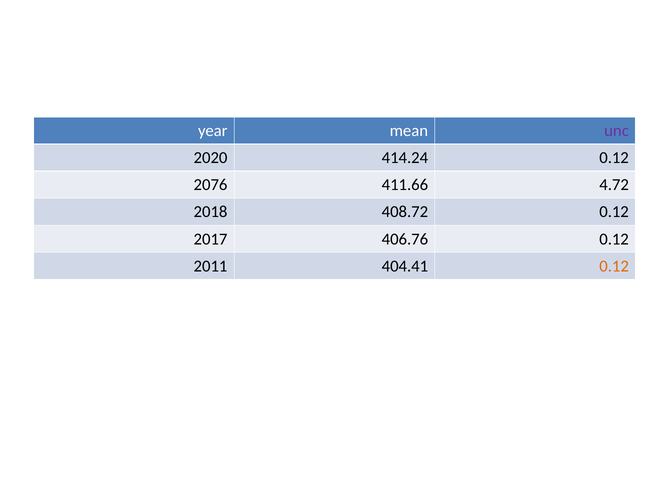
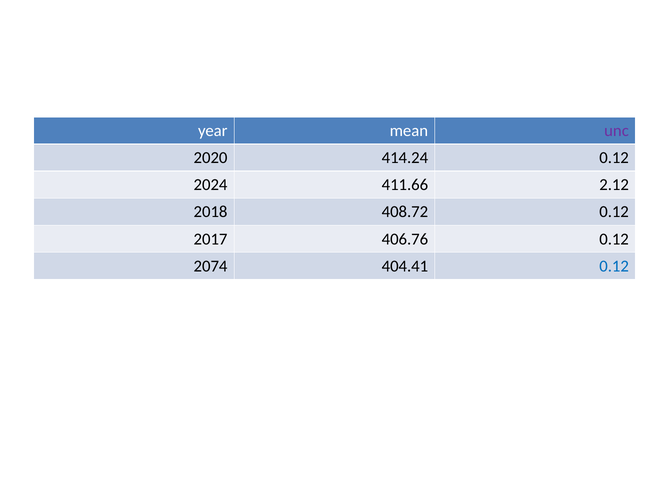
2076: 2076 -> 2024
4.72: 4.72 -> 2.12
2011: 2011 -> 2074
0.12 at (614, 266) colour: orange -> blue
